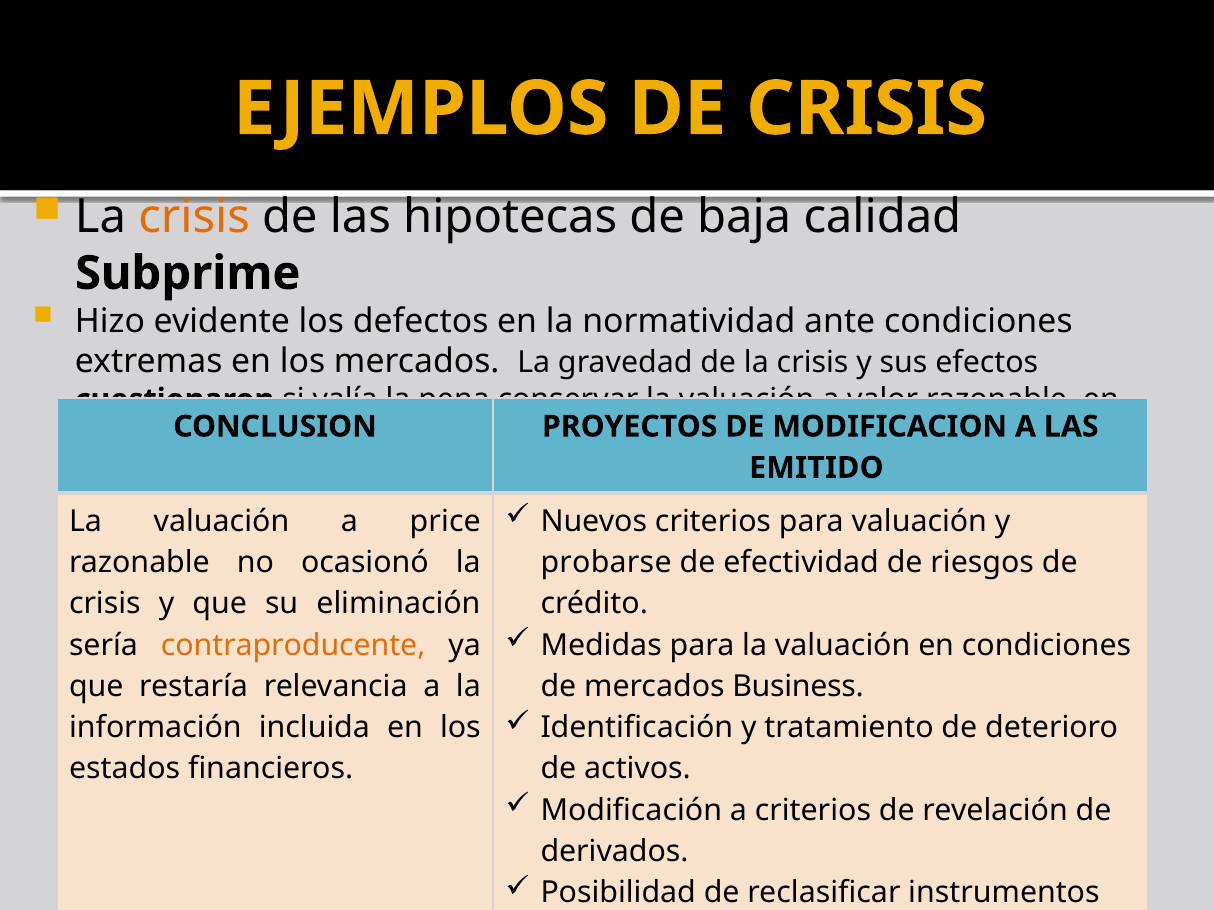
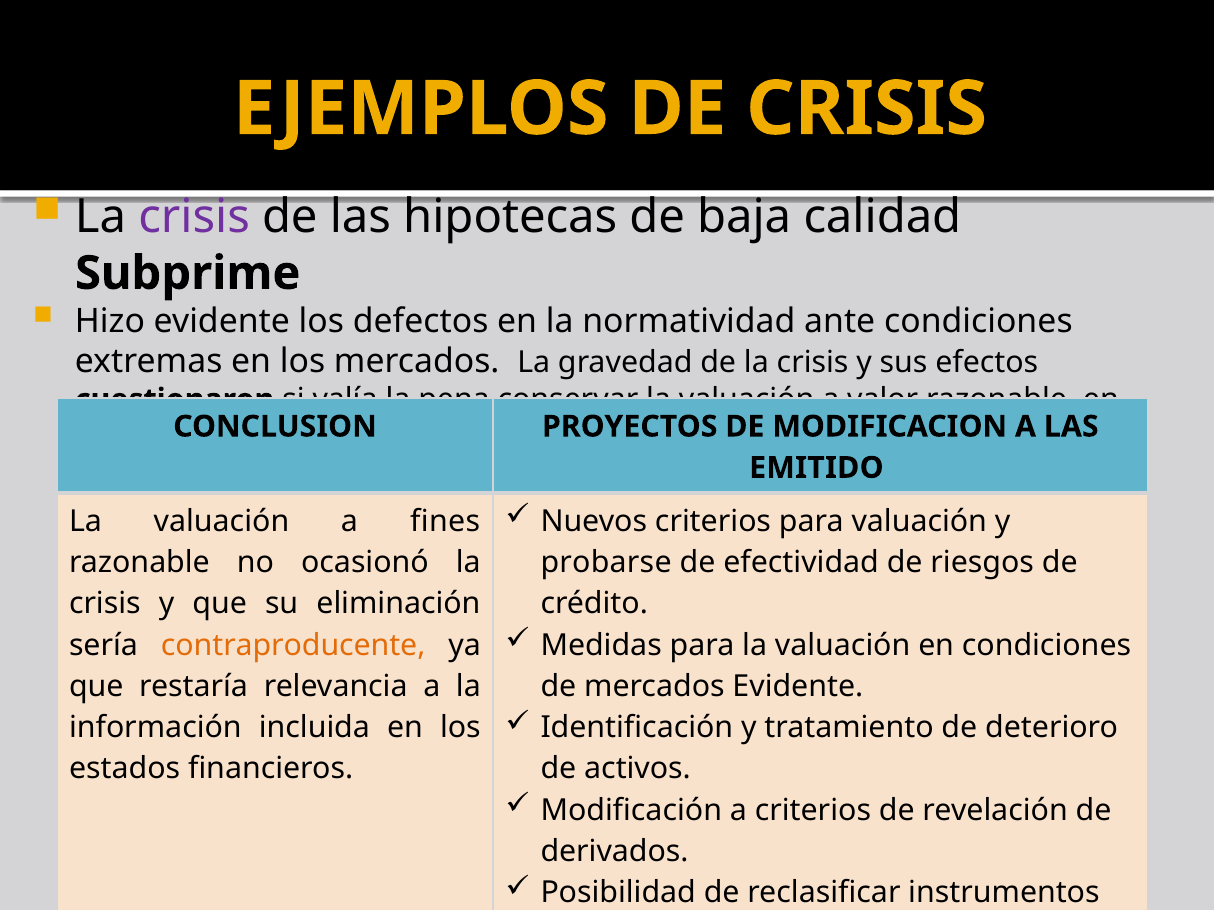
crisis at (194, 217) colour: orange -> purple
price: price -> fines
mercados Business: Business -> Evidente
